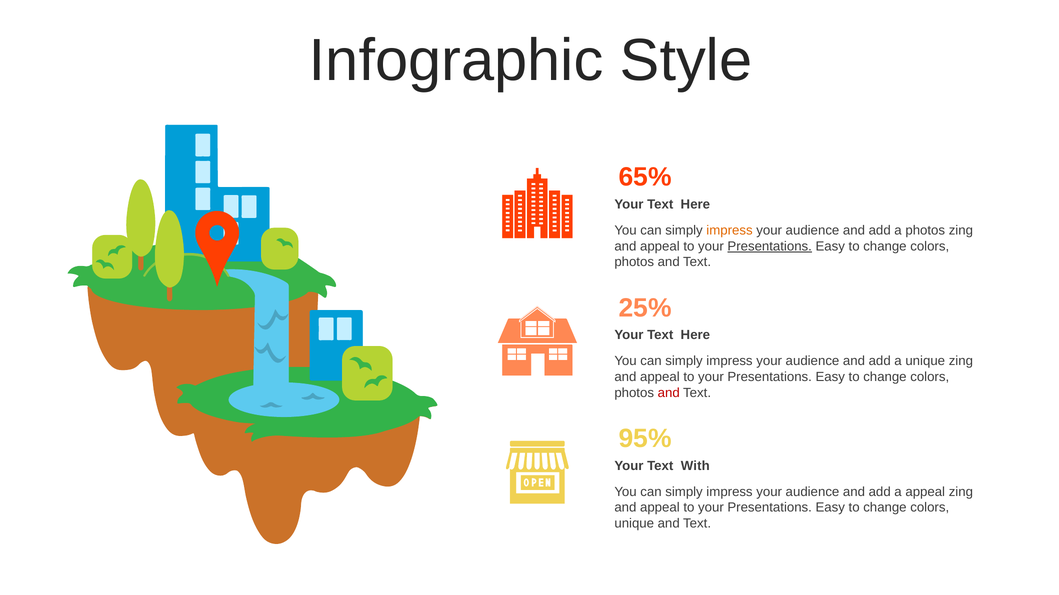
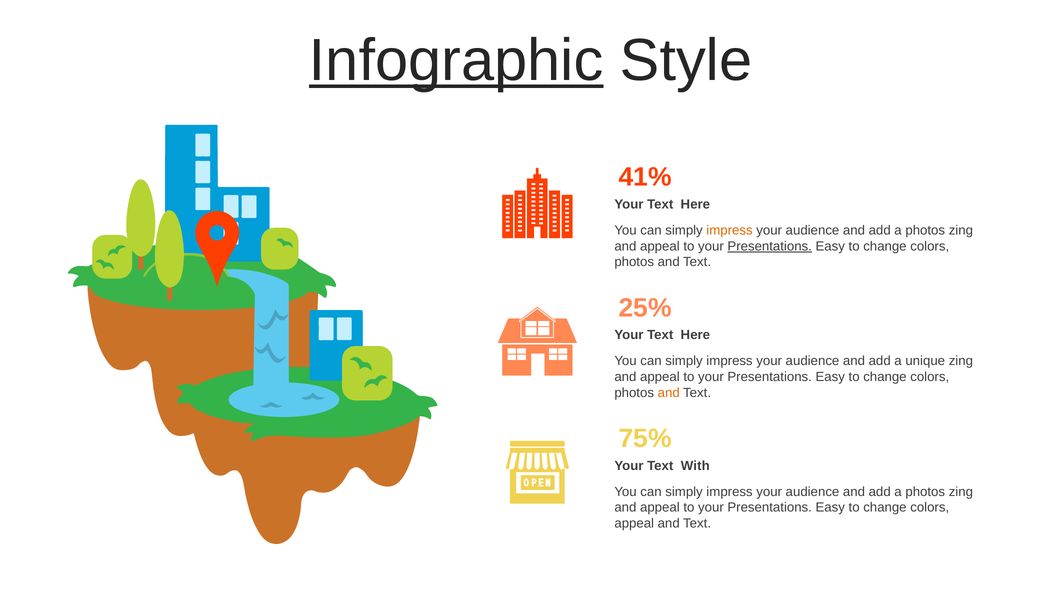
Infographic underline: none -> present
65%: 65% -> 41%
and at (669, 393) colour: red -> orange
95%: 95% -> 75%
appeal at (925, 492): appeal -> photos
unique at (634, 524): unique -> appeal
